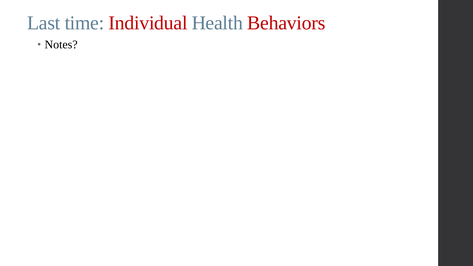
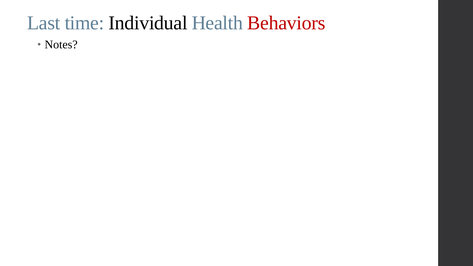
Individual colour: red -> black
